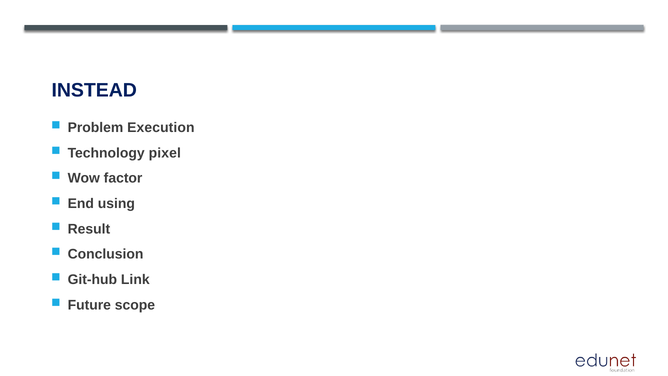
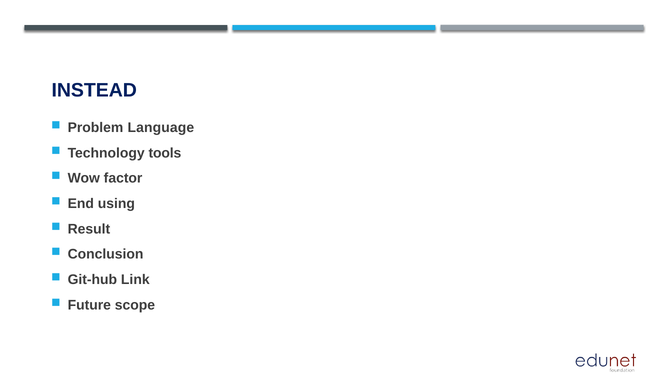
Execution: Execution -> Language
pixel: pixel -> tools
